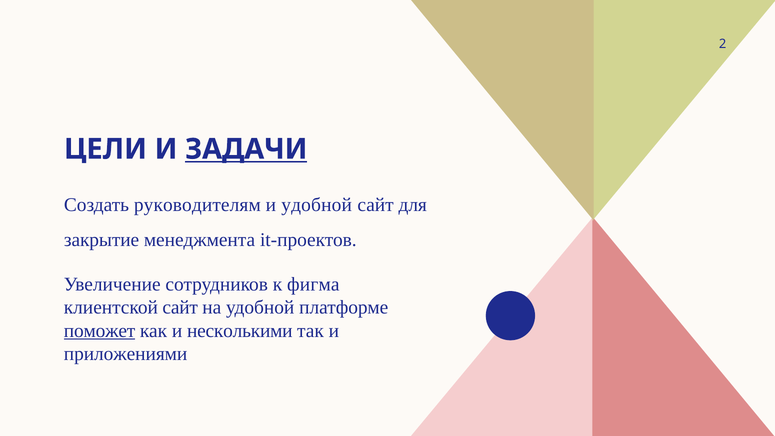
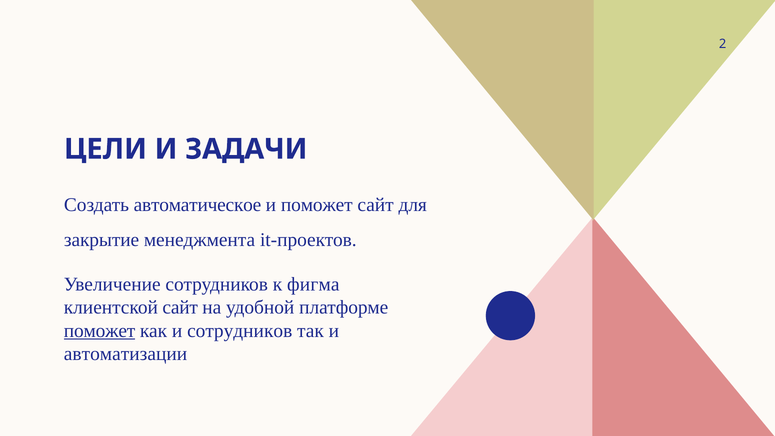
ЗАДАЧИ underline: present -> none
руководителям: руководителям -> автоматическое
и удобной: удобной -> поможет
и несколькими: несколькими -> сотрудников
приложениями: приложениями -> автоматизации
